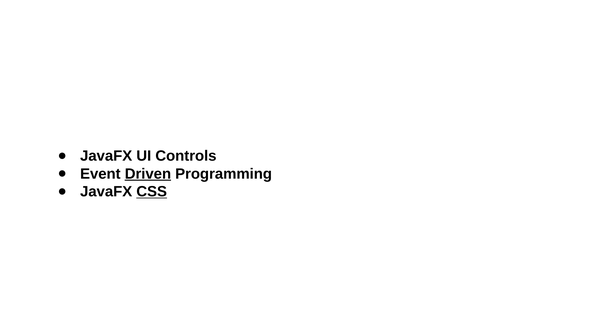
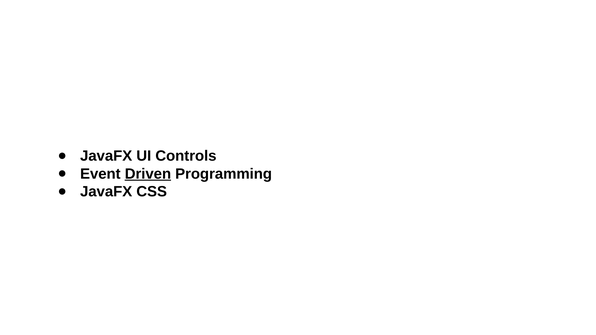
CSS underline: present -> none
